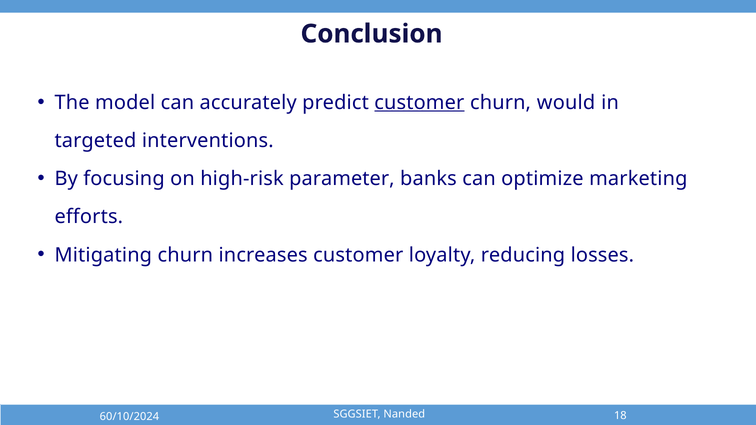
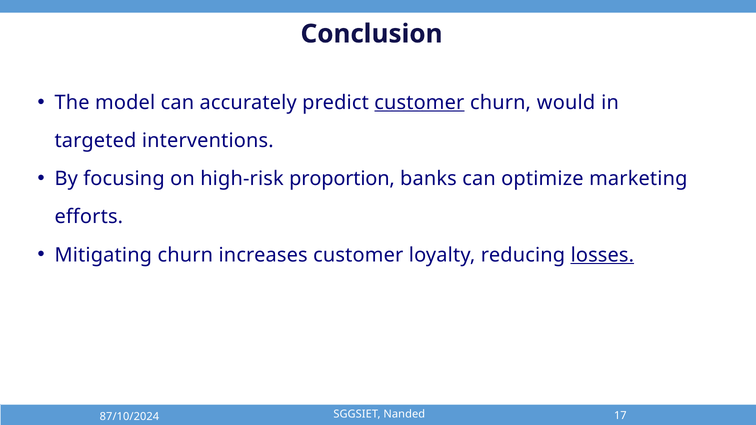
parameter: parameter -> proportion
losses underline: none -> present
60/10/2024: 60/10/2024 -> 87/10/2024
18: 18 -> 17
